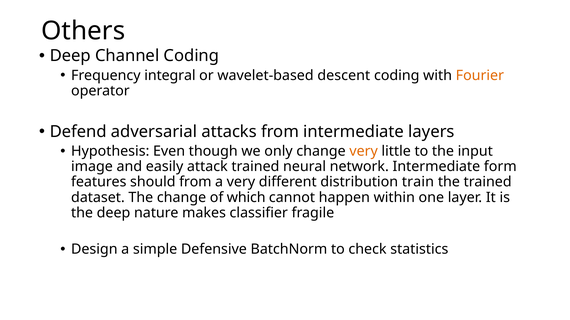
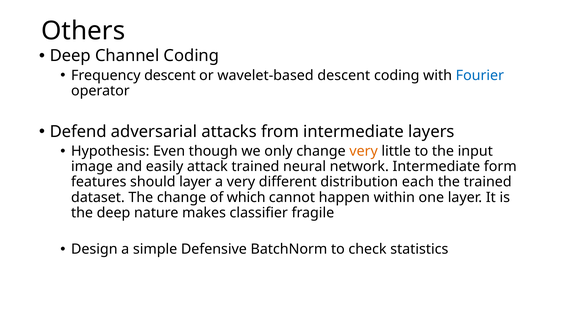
Frequency integral: integral -> descent
Fourier colour: orange -> blue
should from: from -> layer
train: train -> each
